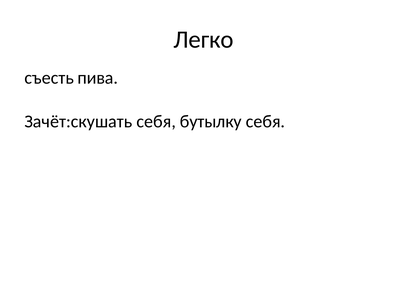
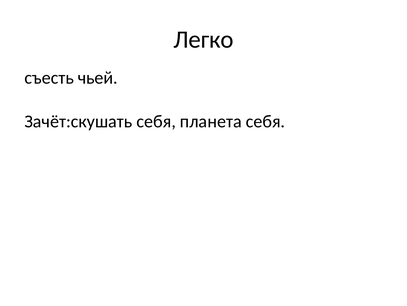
пива: пива -> чьей
бутылку: бутылку -> планета
